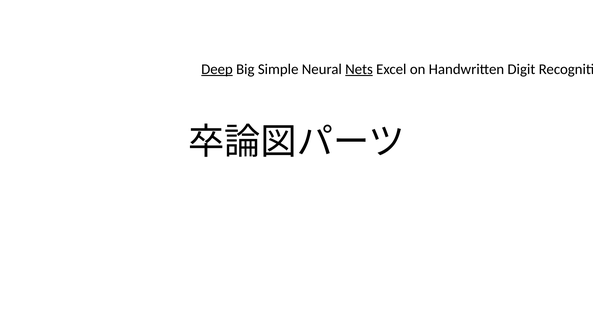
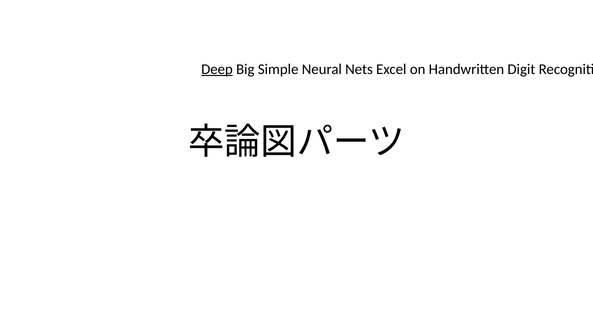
Nets underline: present -> none
